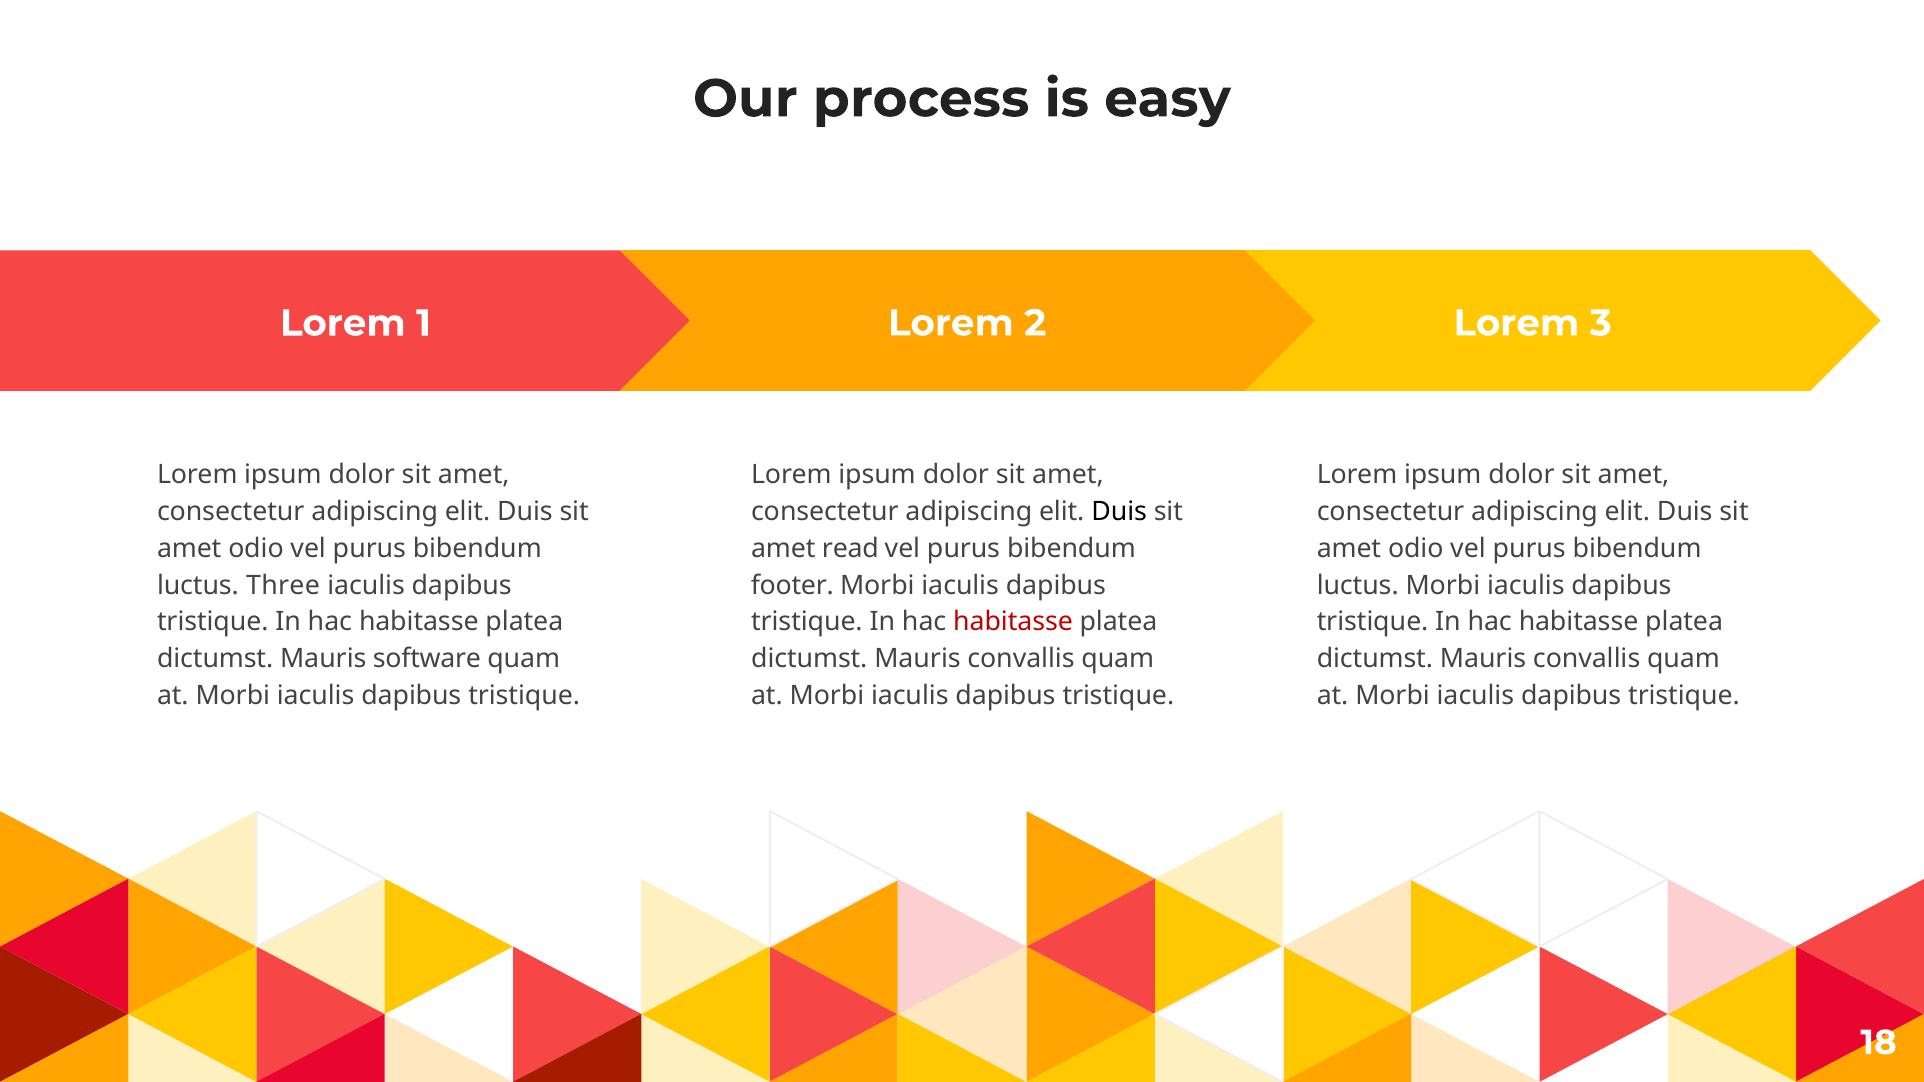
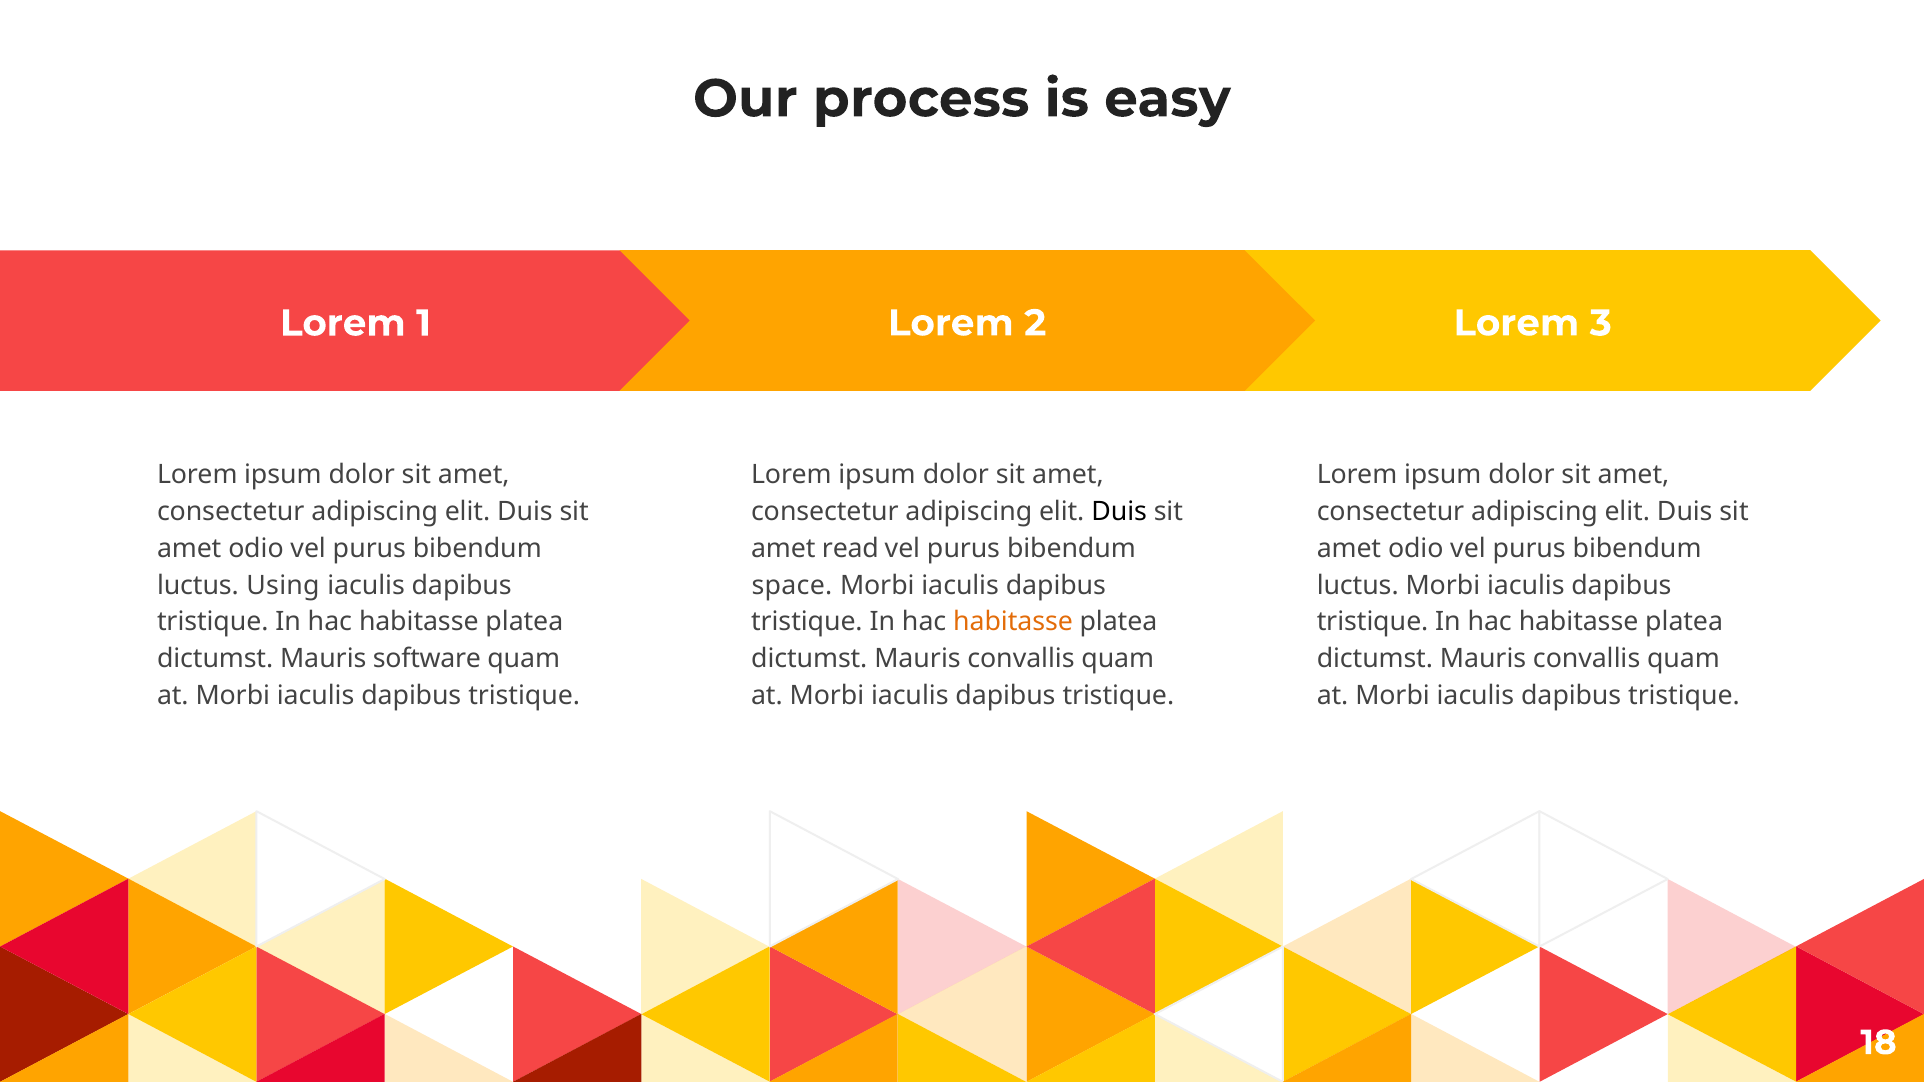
Three: Three -> Using
footer: footer -> space
habitasse at (1013, 622) colour: red -> orange
